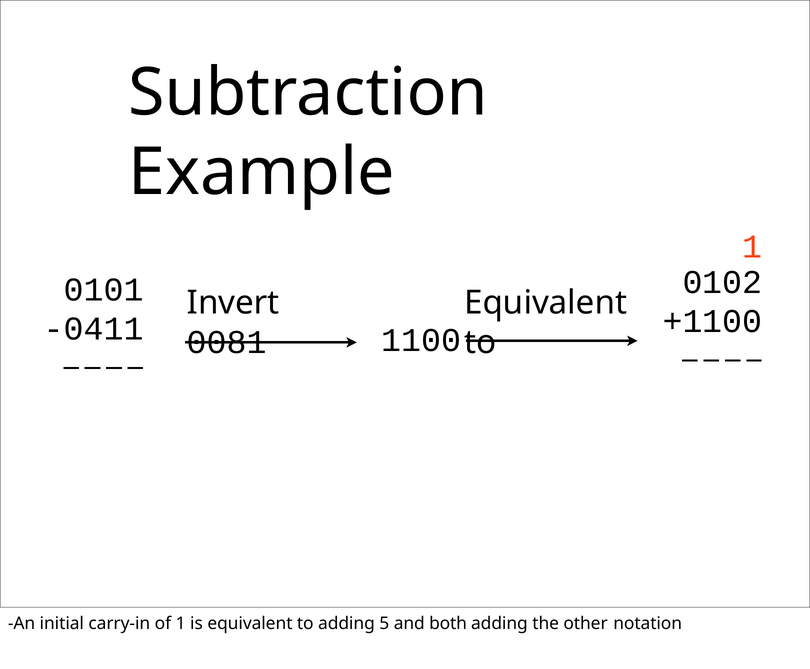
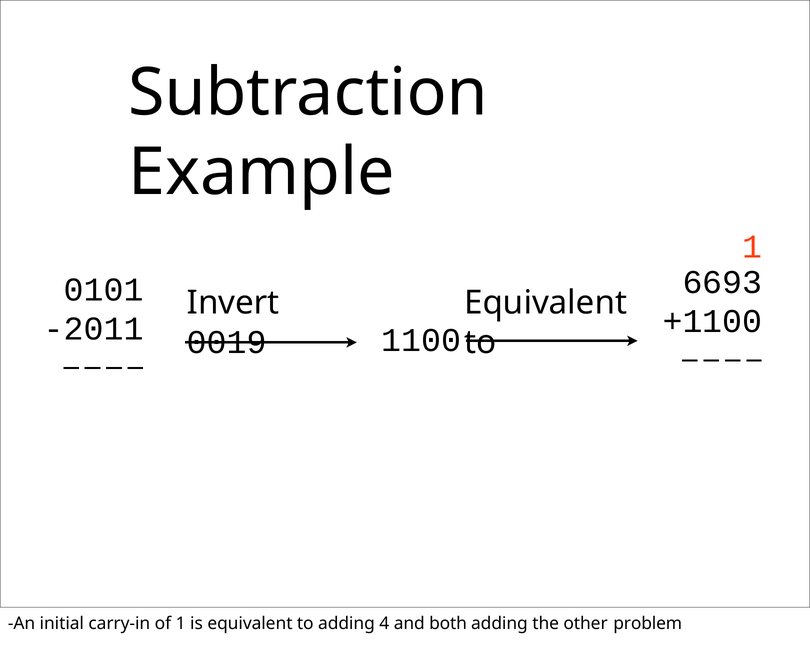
0102: 0102 -> 6693
-0411: -0411 -> -2011
0081: 0081 -> 0019
5: 5 -> 4
notation: notation -> problem
